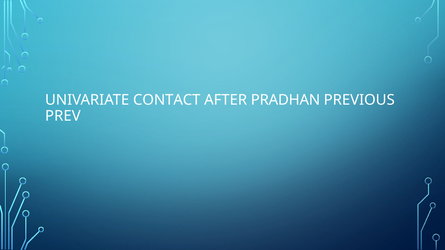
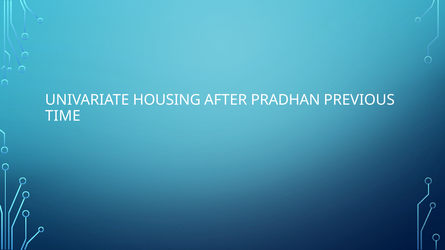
CONTACT: CONTACT -> HOUSING
PREV: PREV -> TIME
